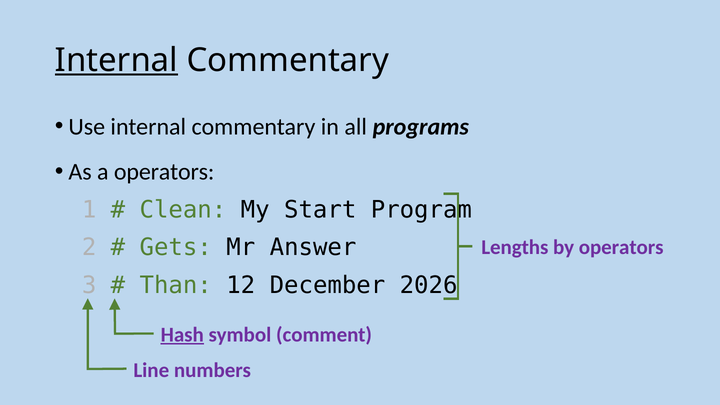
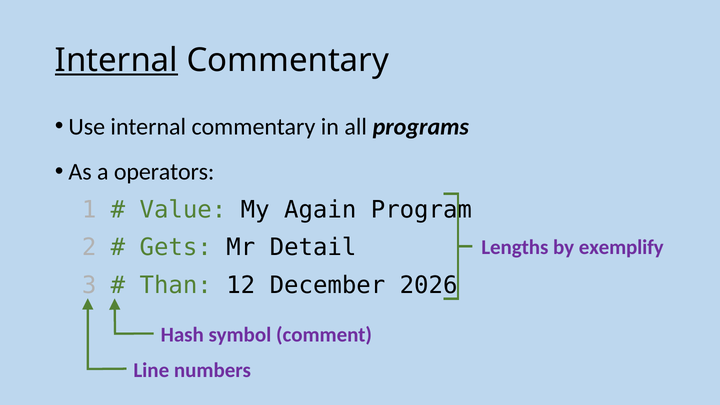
Clean: Clean -> Value
Start: Start -> Again
Answer: Answer -> Detail
by operators: operators -> exemplify
Hash underline: present -> none
